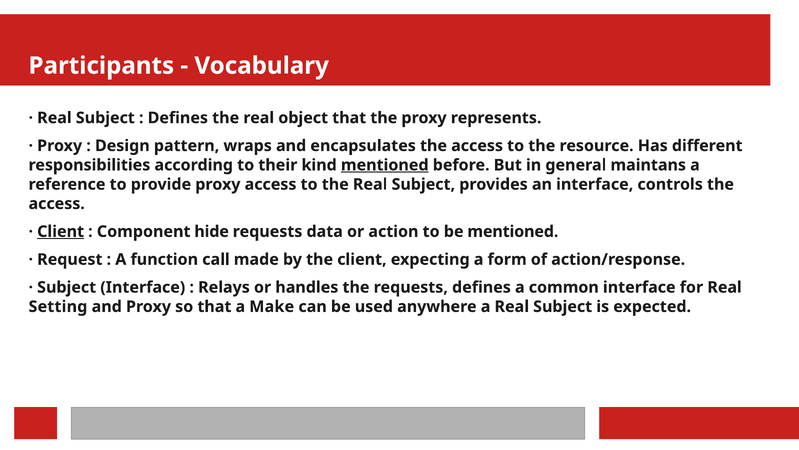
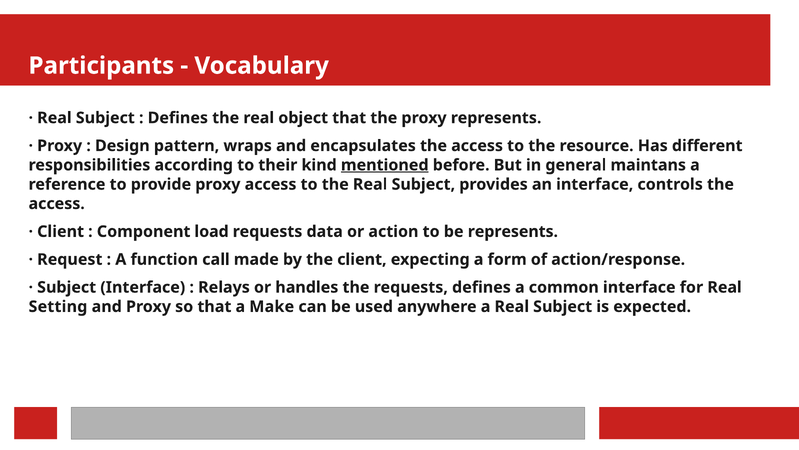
Client at (61, 231) underline: present -> none
hide: hide -> load
be mentioned: mentioned -> represents
